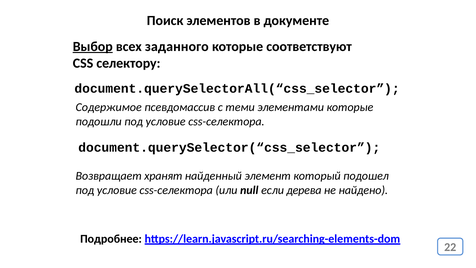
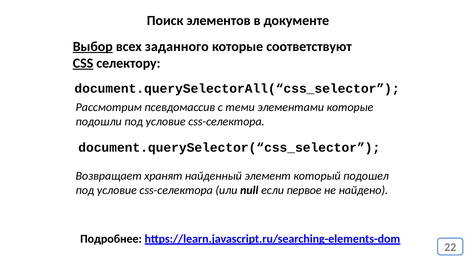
CSS underline: none -> present
Содержимое: Содержимое -> Рассмотрим
дерева: дерева -> первое
